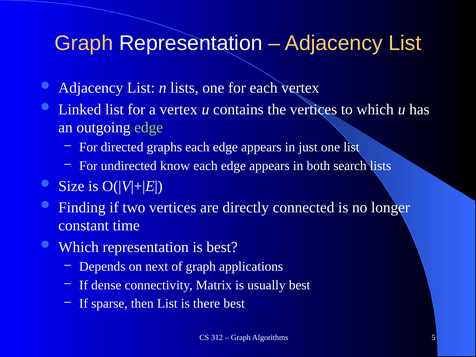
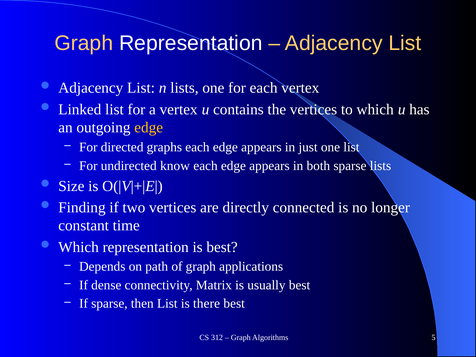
edge at (149, 128) colour: light green -> yellow
both search: search -> sparse
next: next -> path
